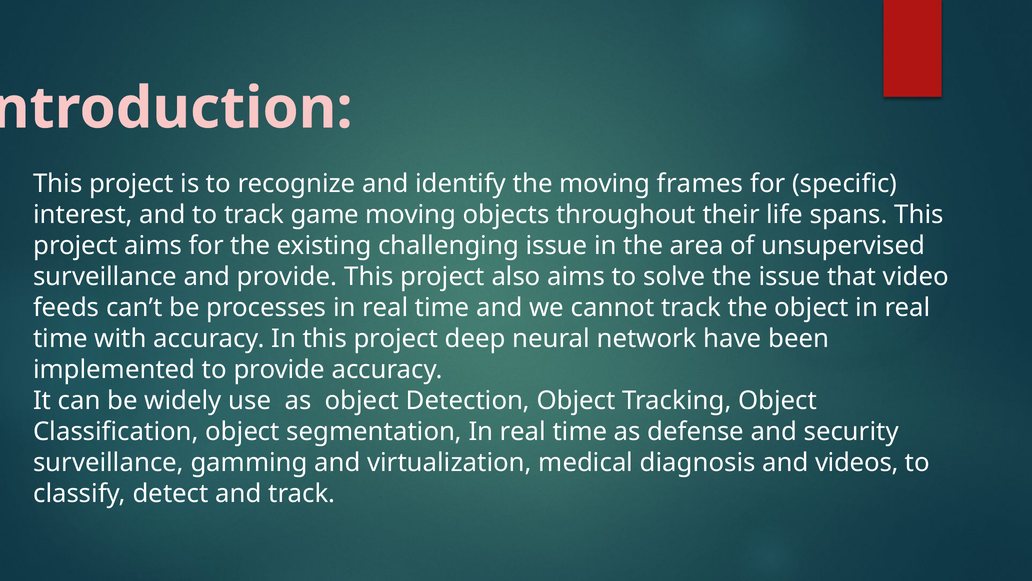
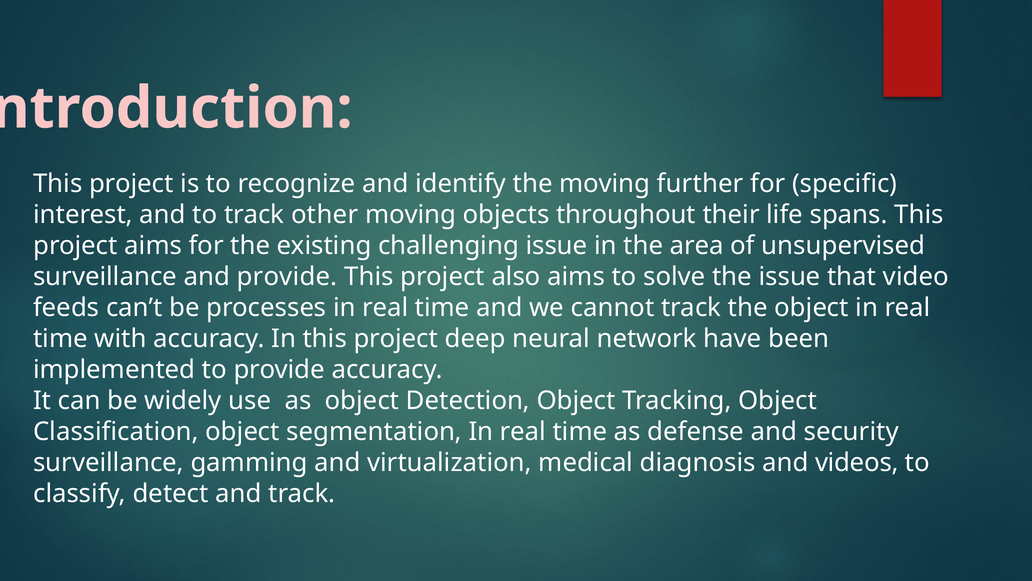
frames: frames -> further
game: game -> other
